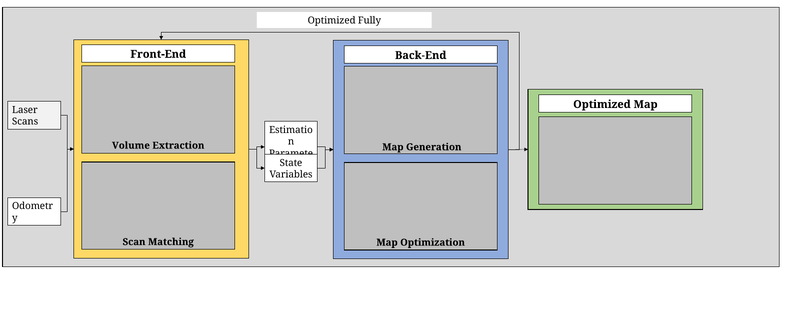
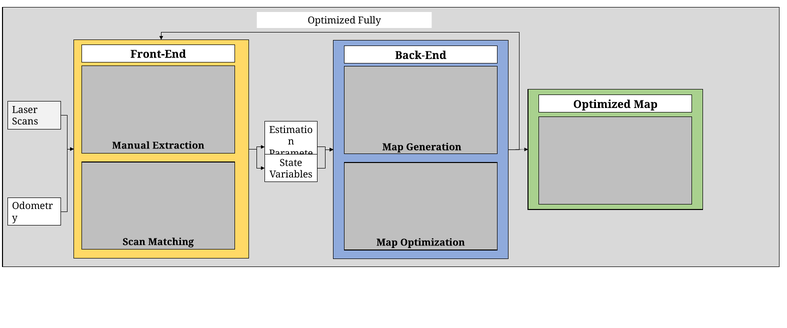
Volume: Volume -> Manual
